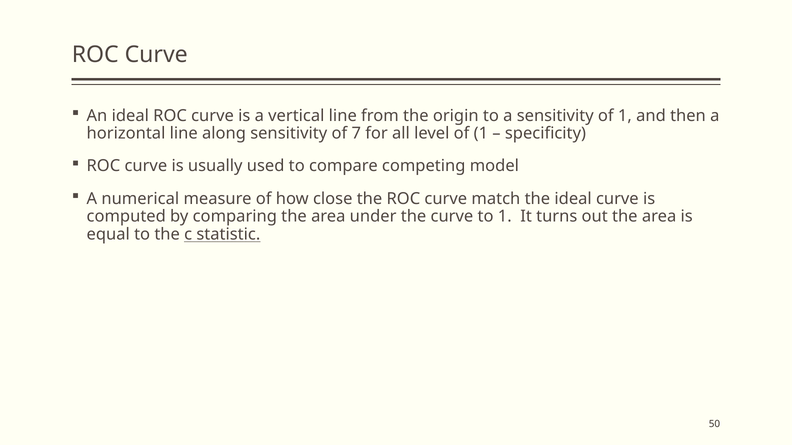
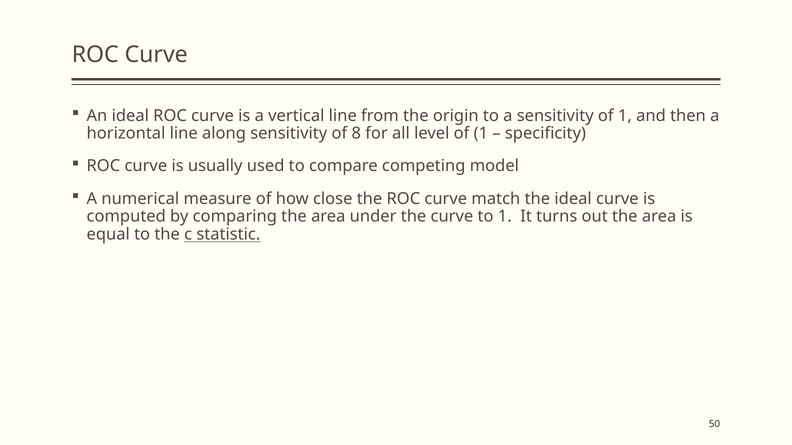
7: 7 -> 8
